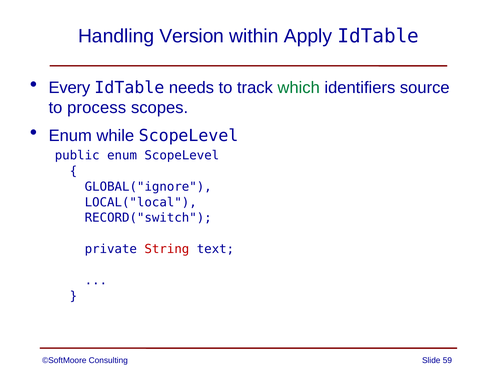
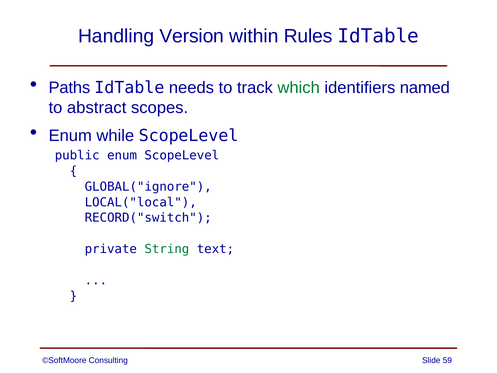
Apply: Apply -> Rules
Every: Every -> Paths
source: source -> named
process: process -> abstract
String colour: red -> green
